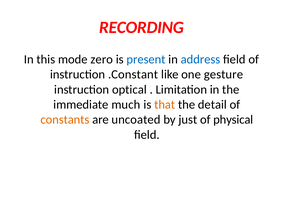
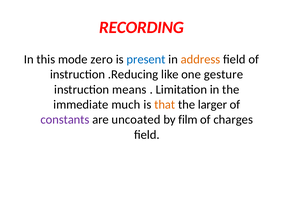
address colour: blue -> orange
.Constant: .Constant -> .Reducing
optical: optical -> means
detail: detail -> larger
constants colour: orange -> purple
just: just -> film
physical: physical -> charges
